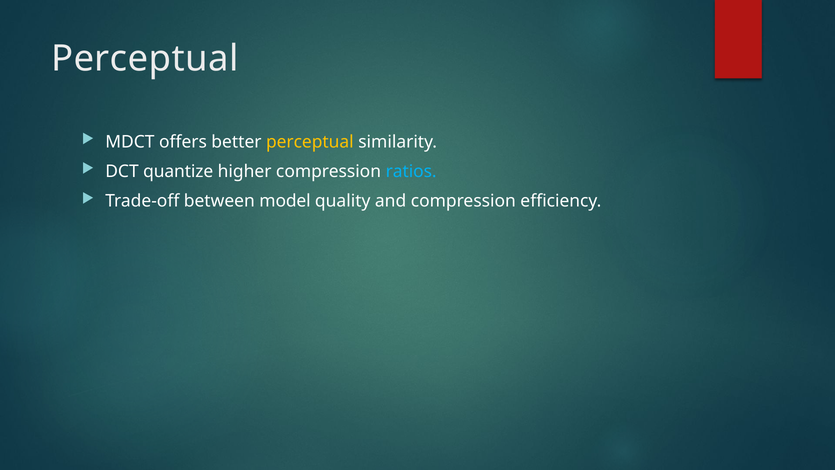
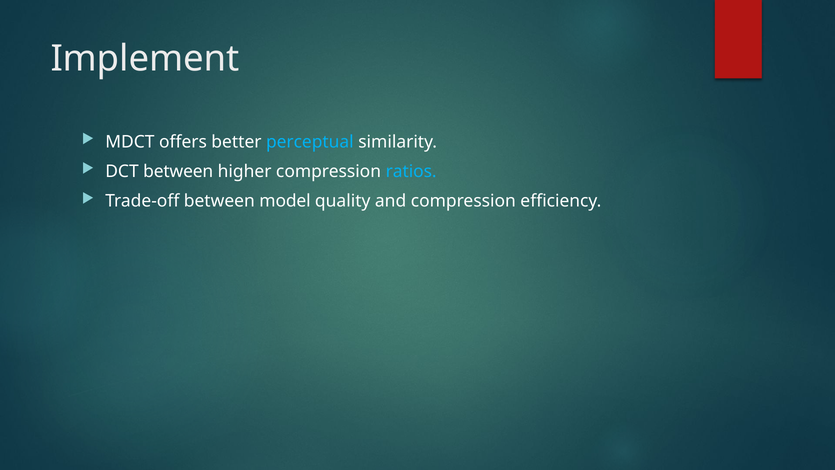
Perceptual at (145, 59): Perceptual -> Implement
perceptual at (310, 142) colour: yellow -> light blue
DCT quantize: quantize -> between
